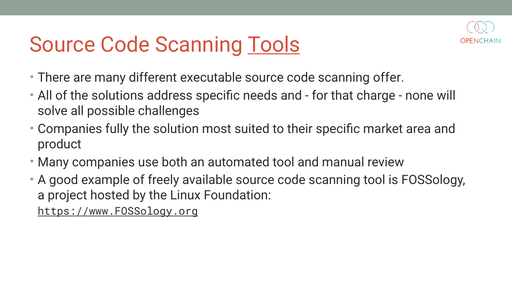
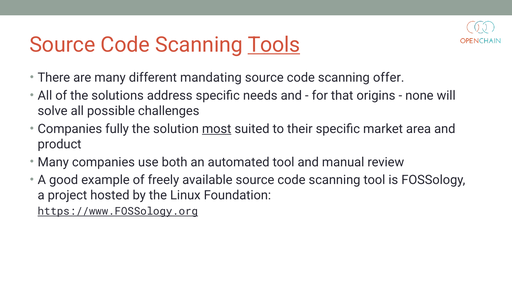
executable: executable -> mandating
charge: charge -> origins
most underline: none -> present
